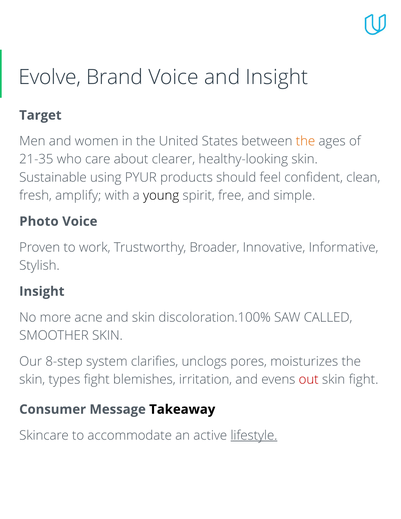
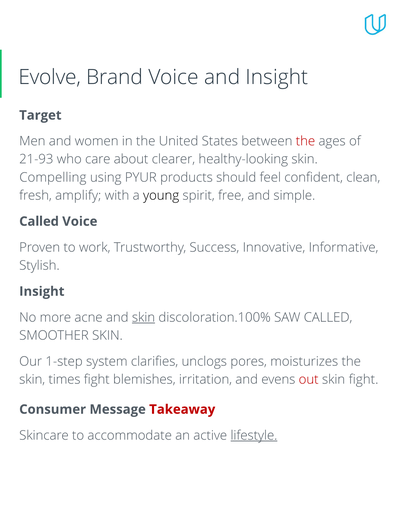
the at (305, 141) colour: orange -> red
21-35: 21-35 -> 21-93
Sustainable: Sustainable -> Compelling
Photo at (39, 221): Photo -> Called
Broader: Broader -> Success
skin at (144, 317) underline: none -> present
8-step: 8-step -> 1-step
types: types -> times
Takeaway colour: black -> red
